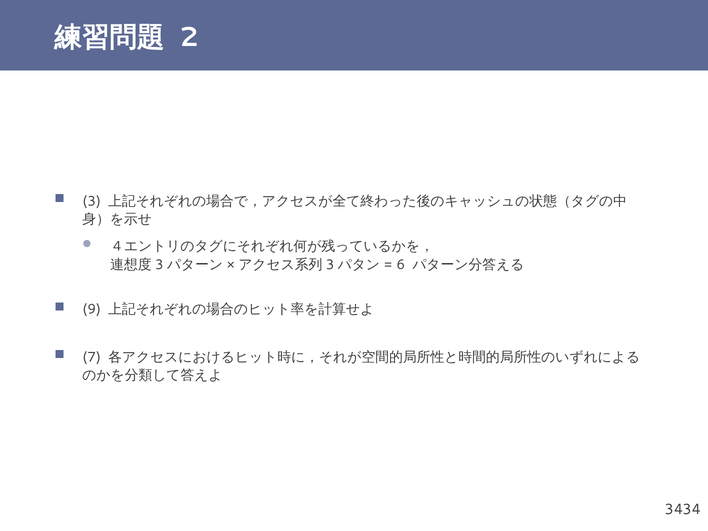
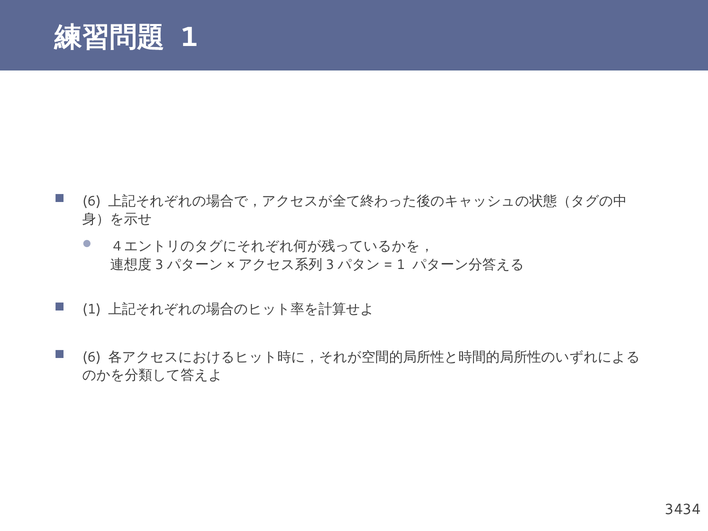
2 at (189, 37): 2 -> 1
3 at (92, 201): 3 -> 6
6 at (401, 265): 6 -> 1
9 at (92, 309): 9 -> 1
7 at (92, 357): 7 -> 6
